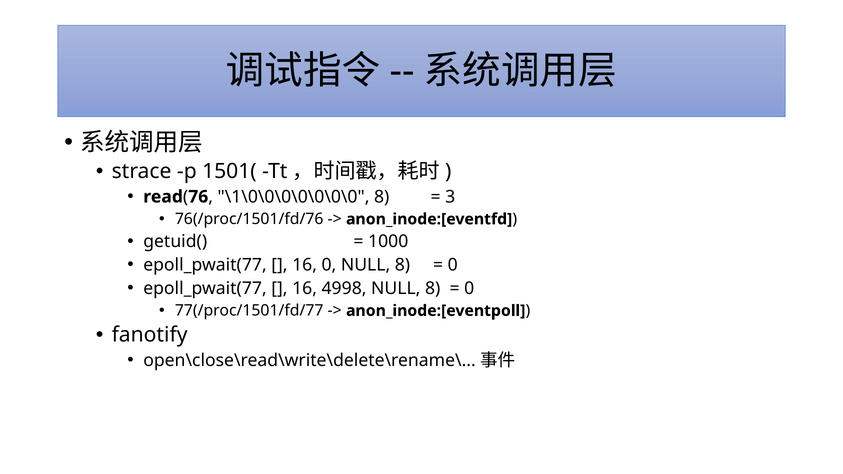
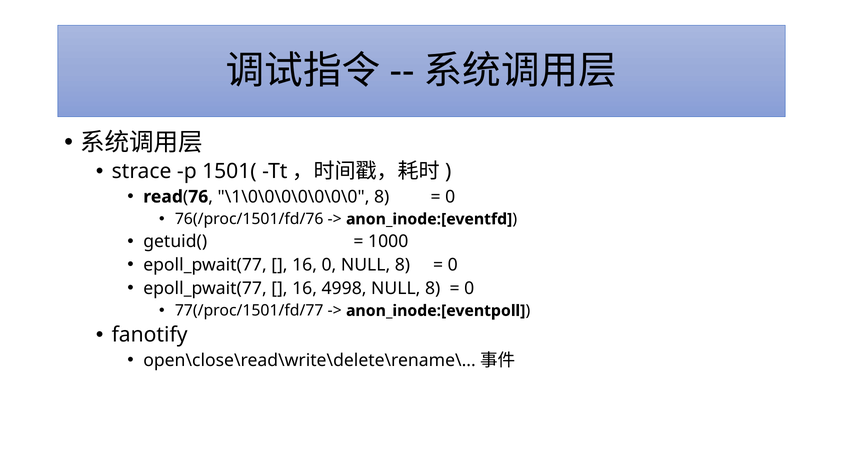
3 at (450, 197): 3 -> 0
